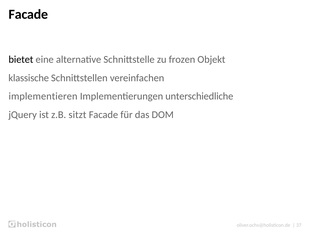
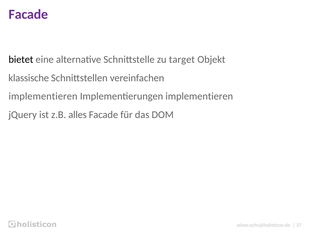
Facade at (28, 14) colour: black -> purple
frozen: frozen -> target
Implementierungen unterschiedliche: unterschiedliche -> implementieren
sitzt: sitzt -> alles
